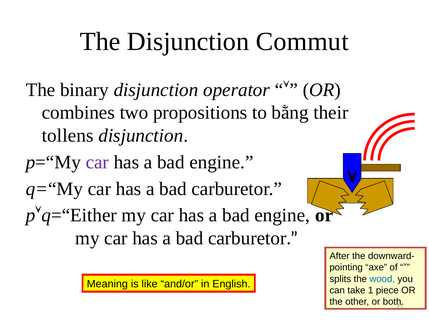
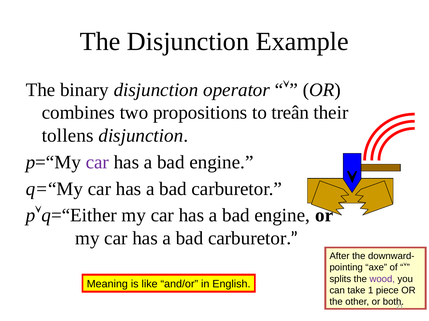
Commut: Commut -> Example
bằng: bằng -> treân
wood colour: blue -> purple
